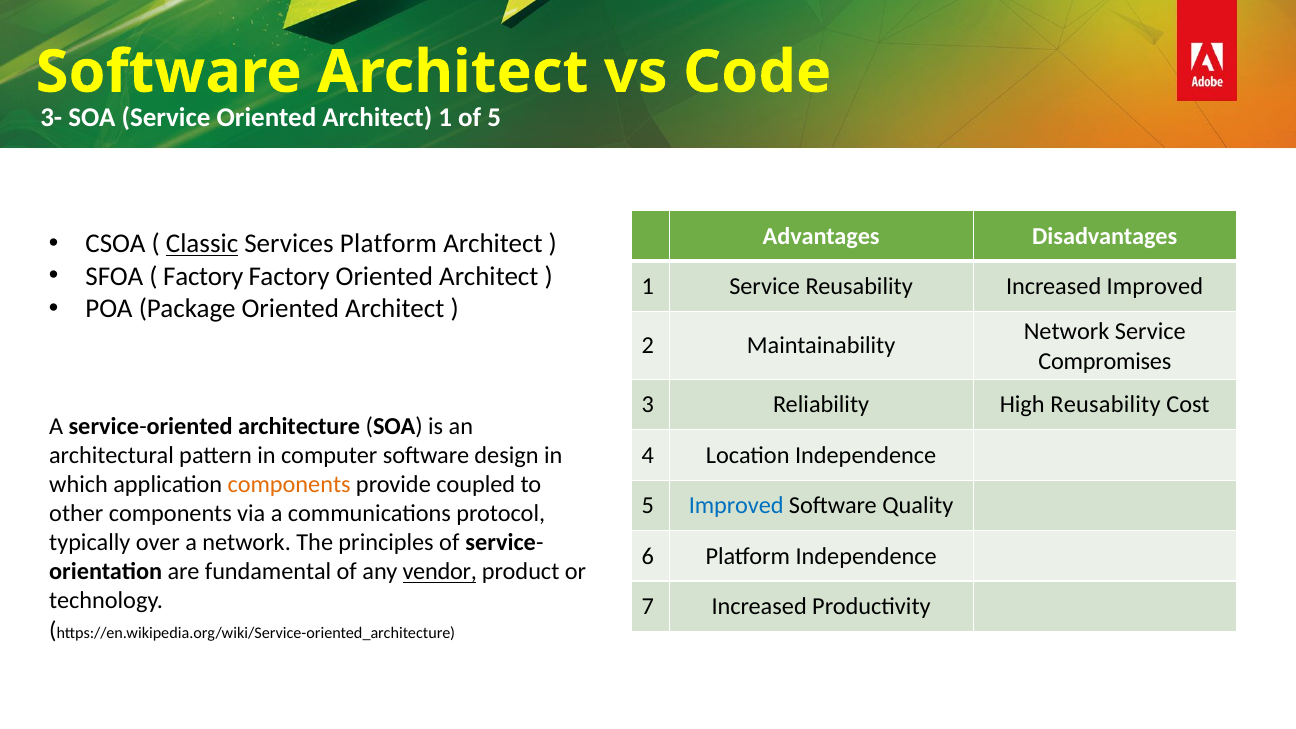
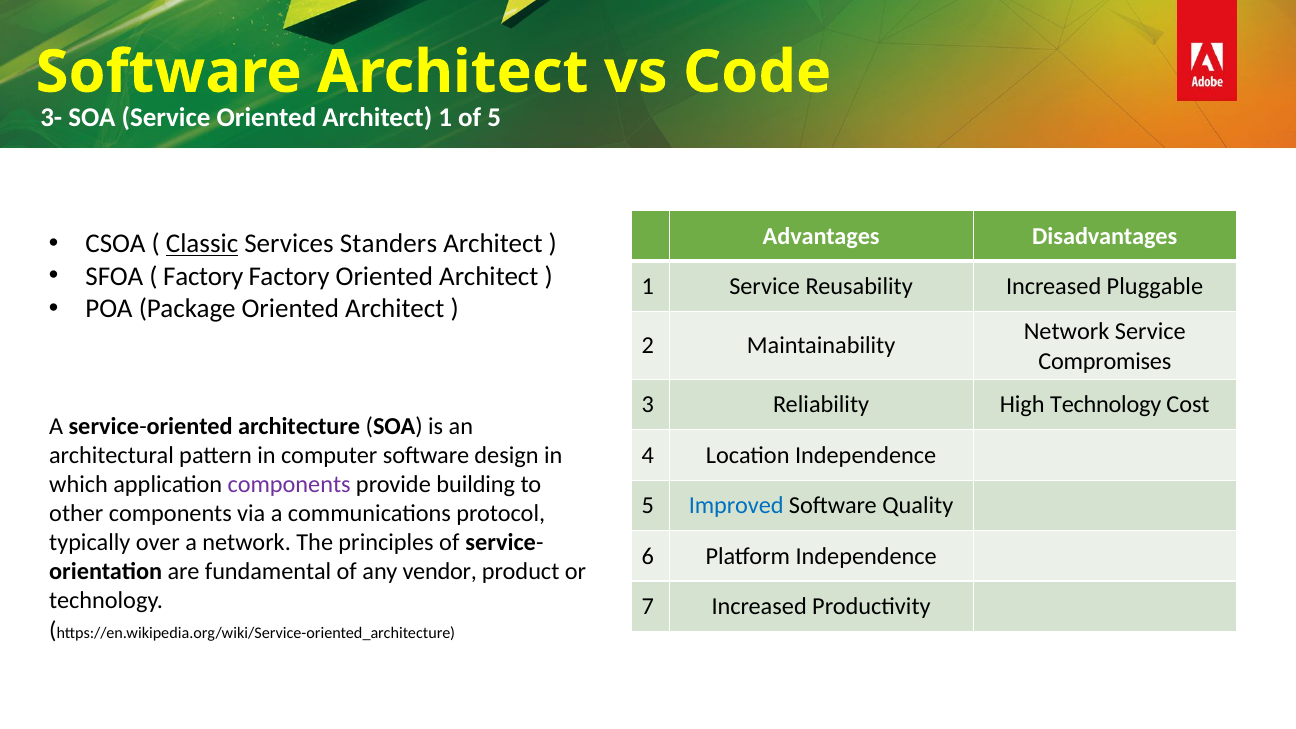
Services Platform: Platform -> Standers
Increased Improved: Improved -> Pluggable
High Reusability: Reusability -> Technology
components at (289, 484) colour: orange -> purple
coupled: coupled -> building
vendor underline: present -> none
